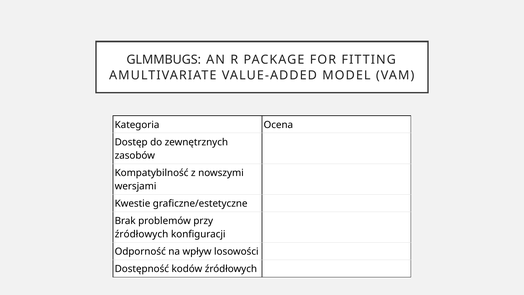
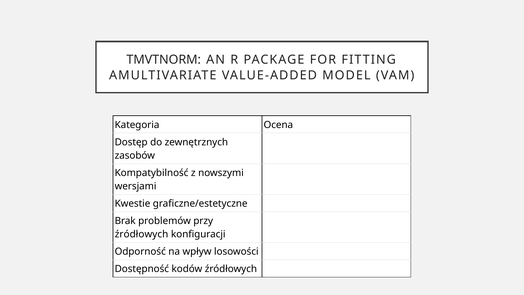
GLMMBUGS: GLMMBUGS -> TMVTNORM
